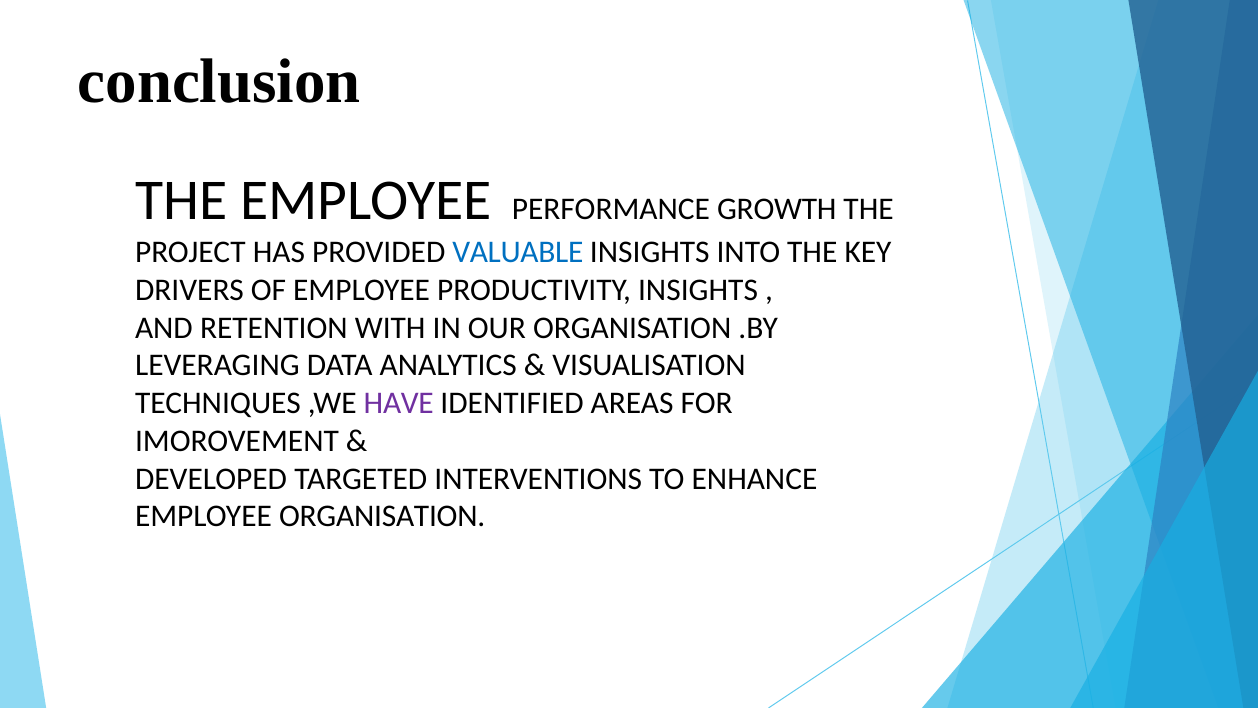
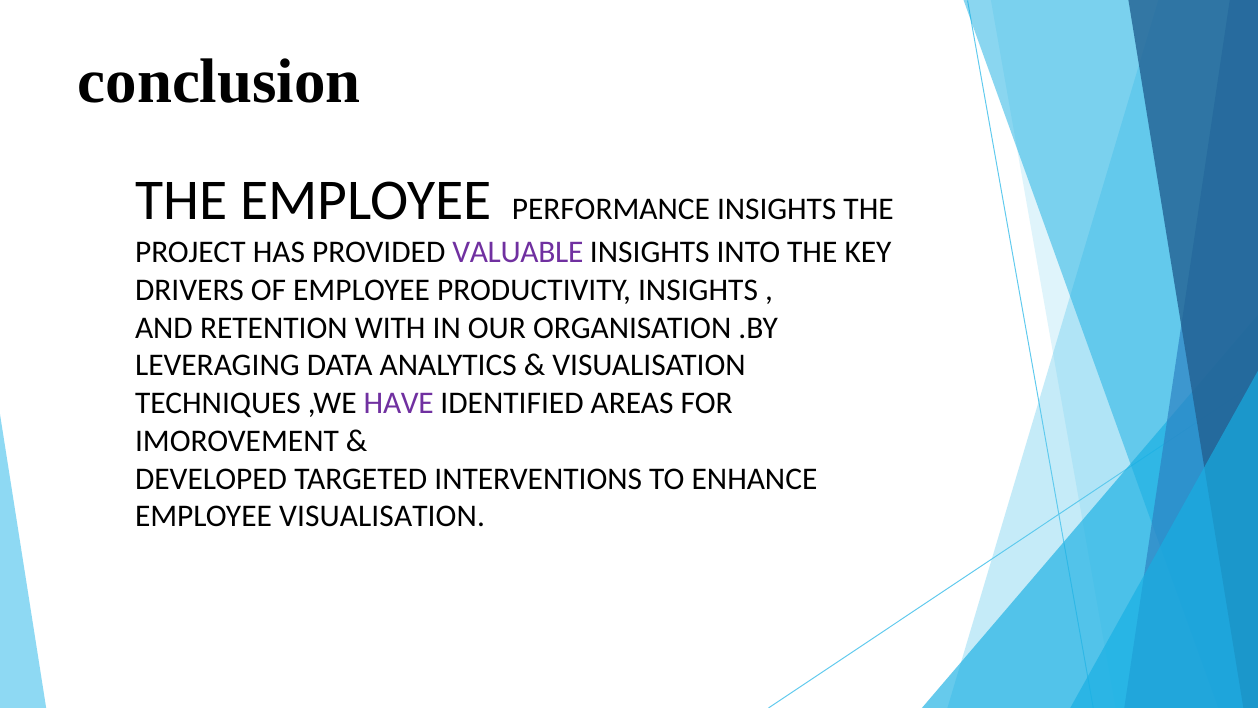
PERFORMANCE GROWTH: GROWTH -> INSIGHTS
VALUABLE colour: blue -> purple
EMPLOYEE ORGANISATION: ORGANISATION -> VISUALISATION
